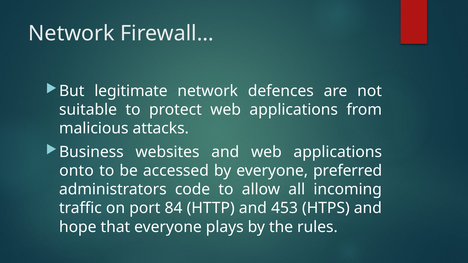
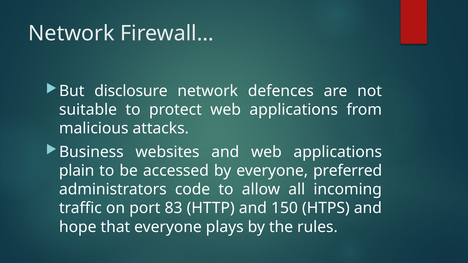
legitimate: legitimate -> disclosure
onto: onto -> plain
84: 84 -> 83
453: 453 -> 150
